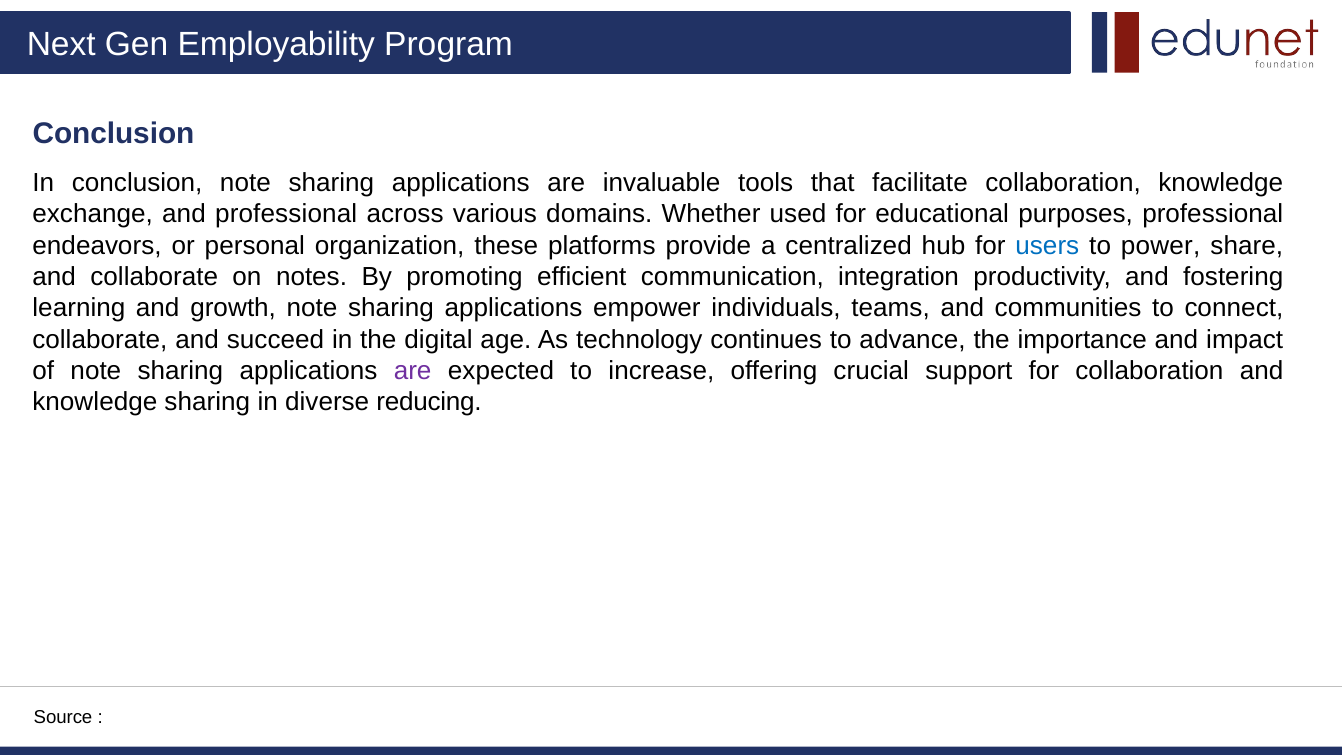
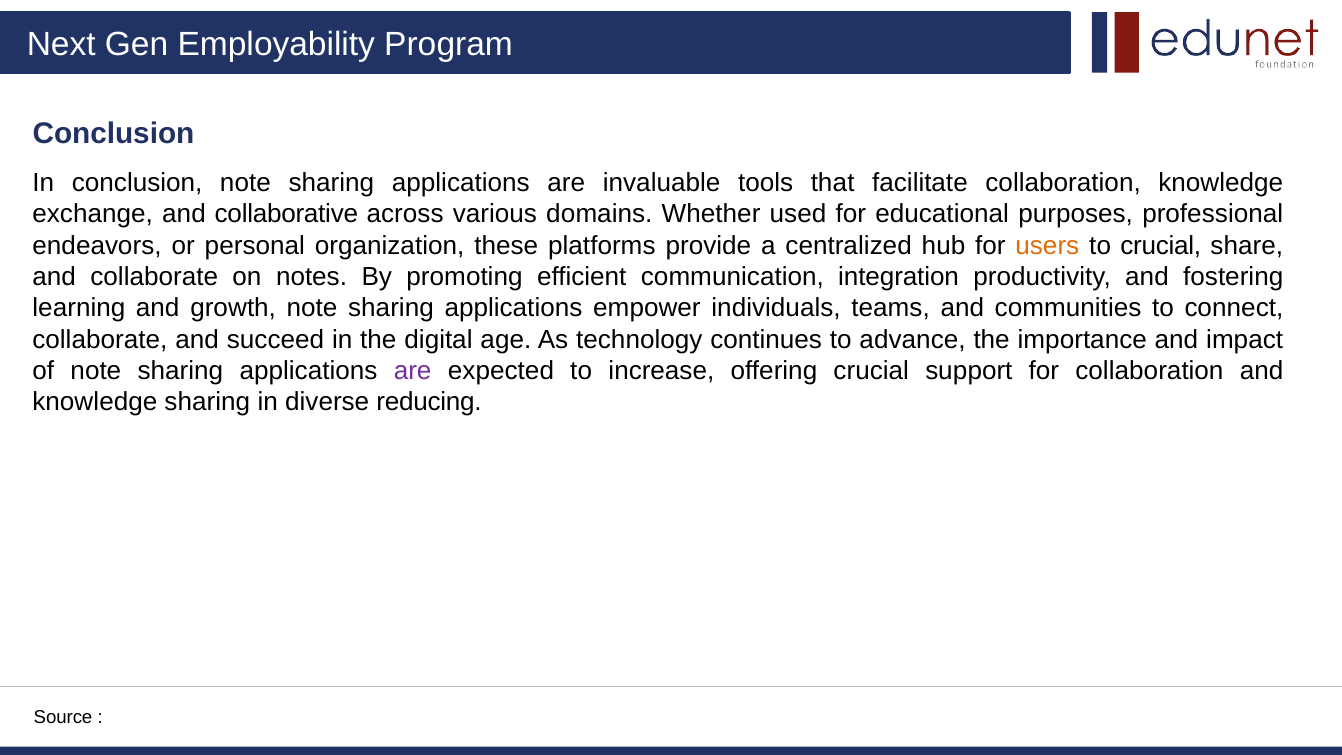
and professional: professional -> collaborative
users colour: blue -> orange
to power: power -> crucial
